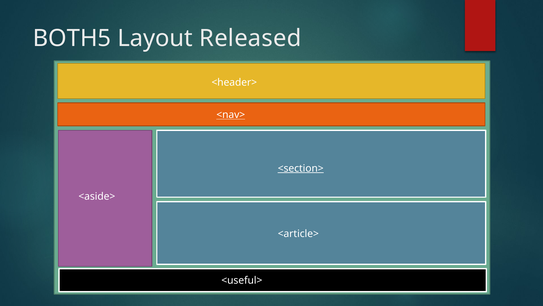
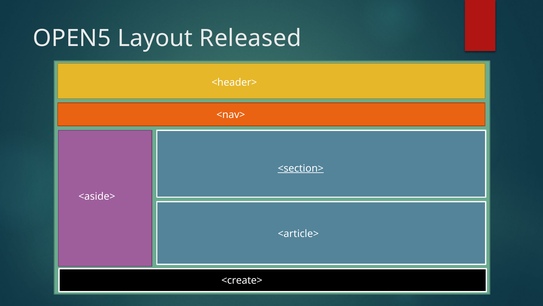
BOTH5: BOTH5 -> OPEN5
<nav> underline: present -> none
<useful>: <useful> -> <create>
